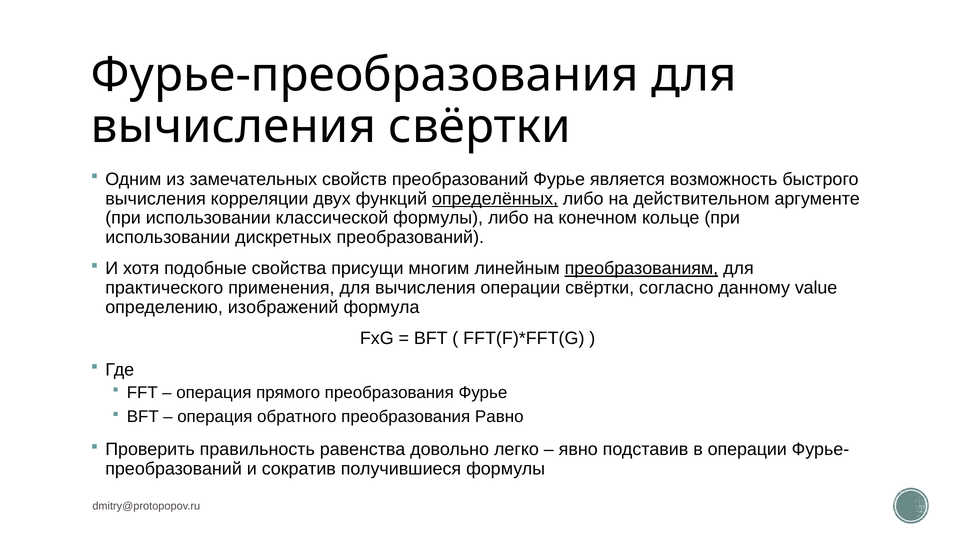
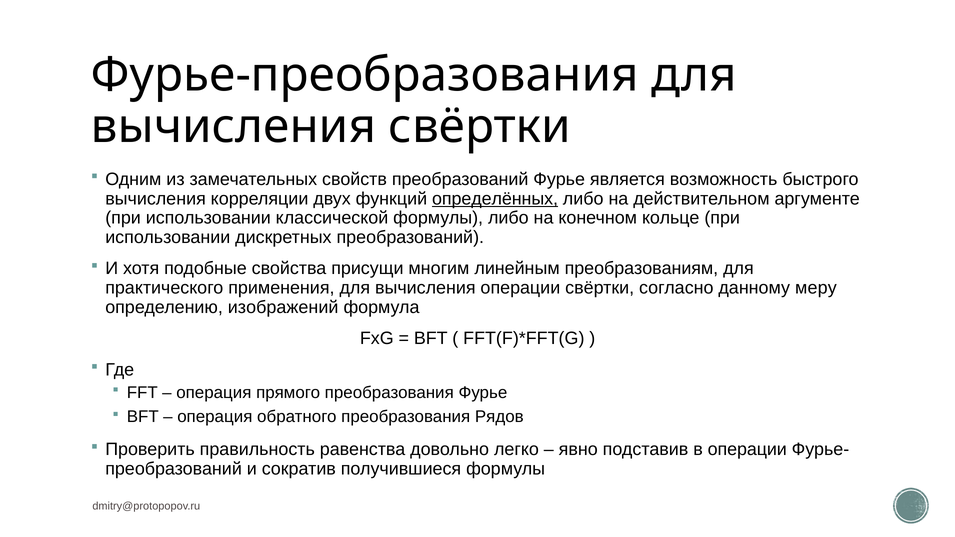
преобразованиям underline: present -> none
value: value -> меру
Равно: Равно -> Рядов
